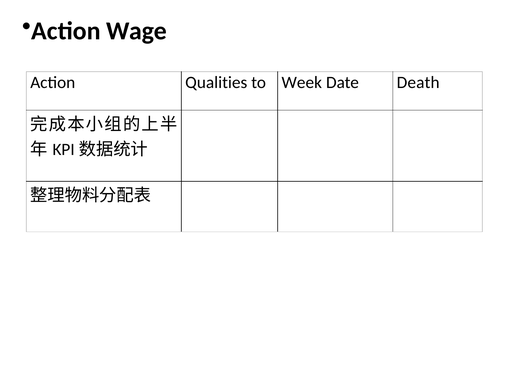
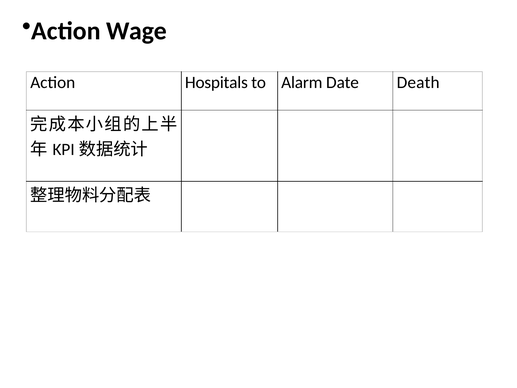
Qualities: Qualities -> Hospitals
Week: Week -> Alarm
